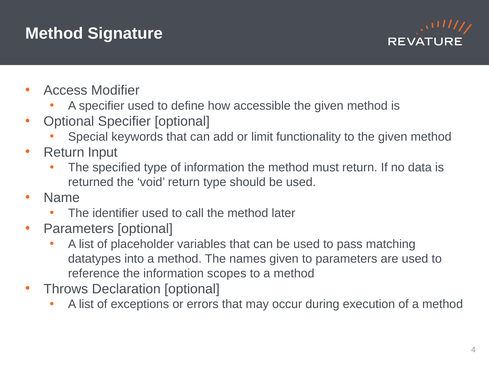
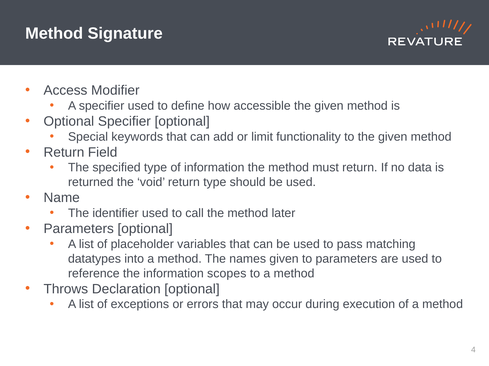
Input: Input -> Field
